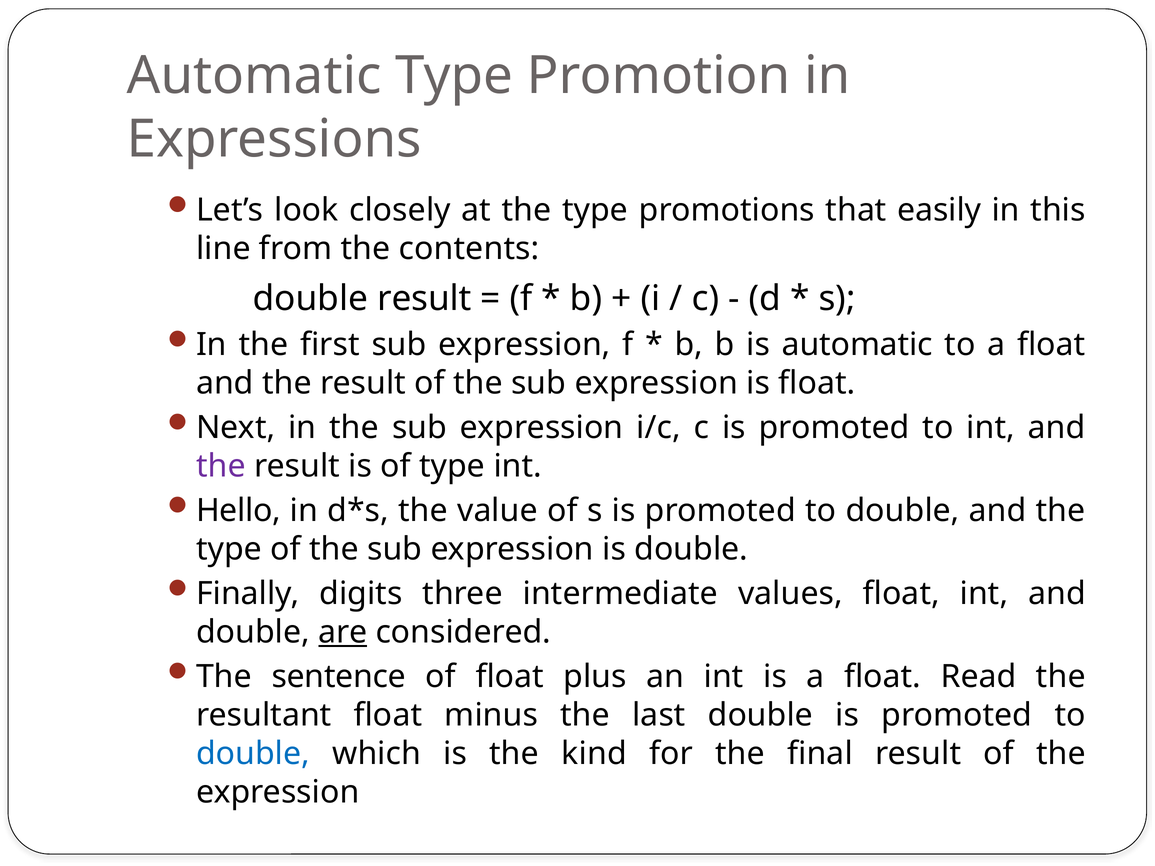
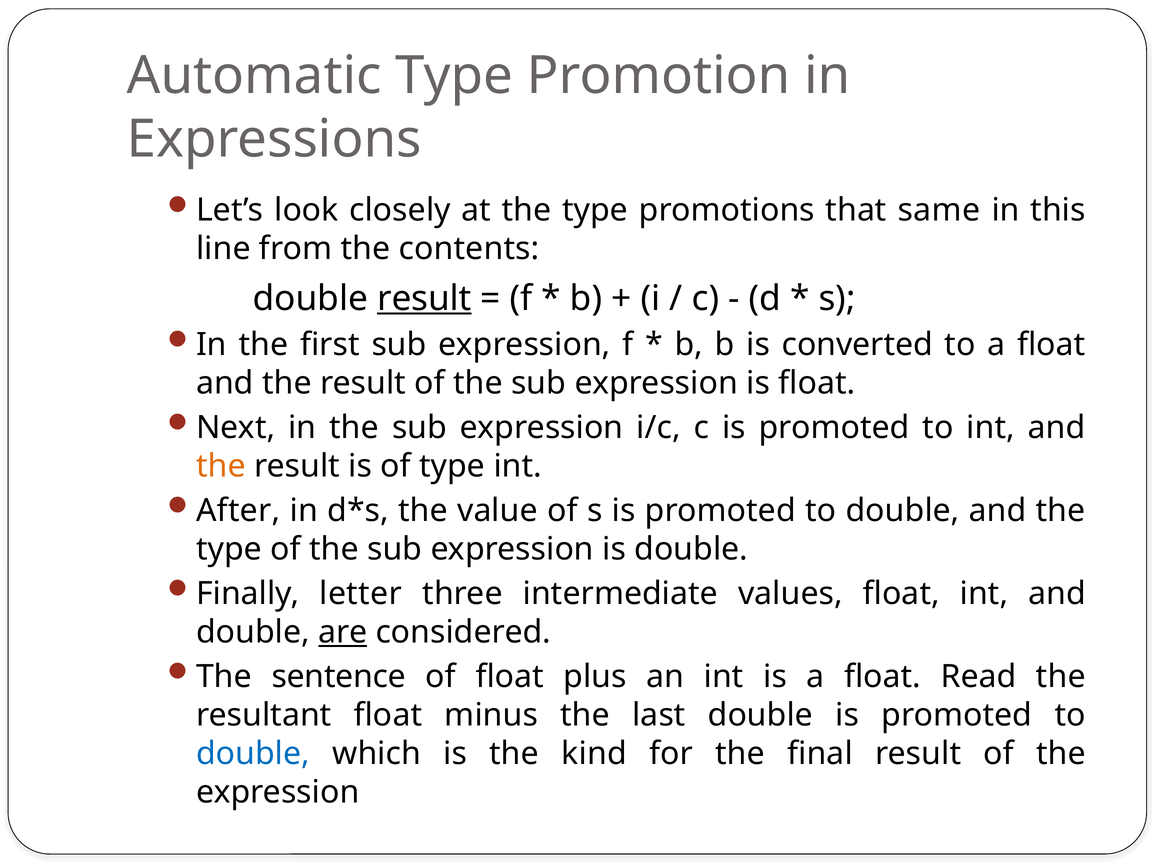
easily: easily -> same
result at (424, 299) underline: none -> present
is automatic: automatic -> converted
the at (221, 466) colour: purple -> orange
Hello: Hello -> After
digits: digits -> letter
